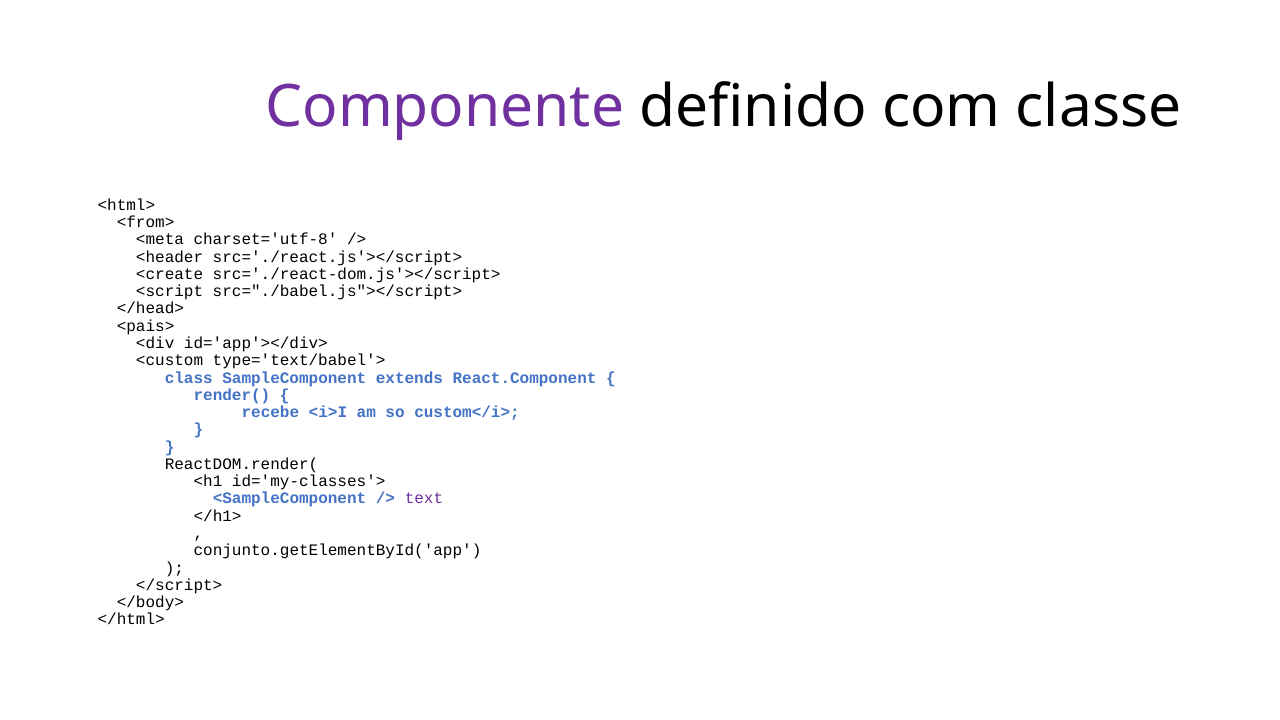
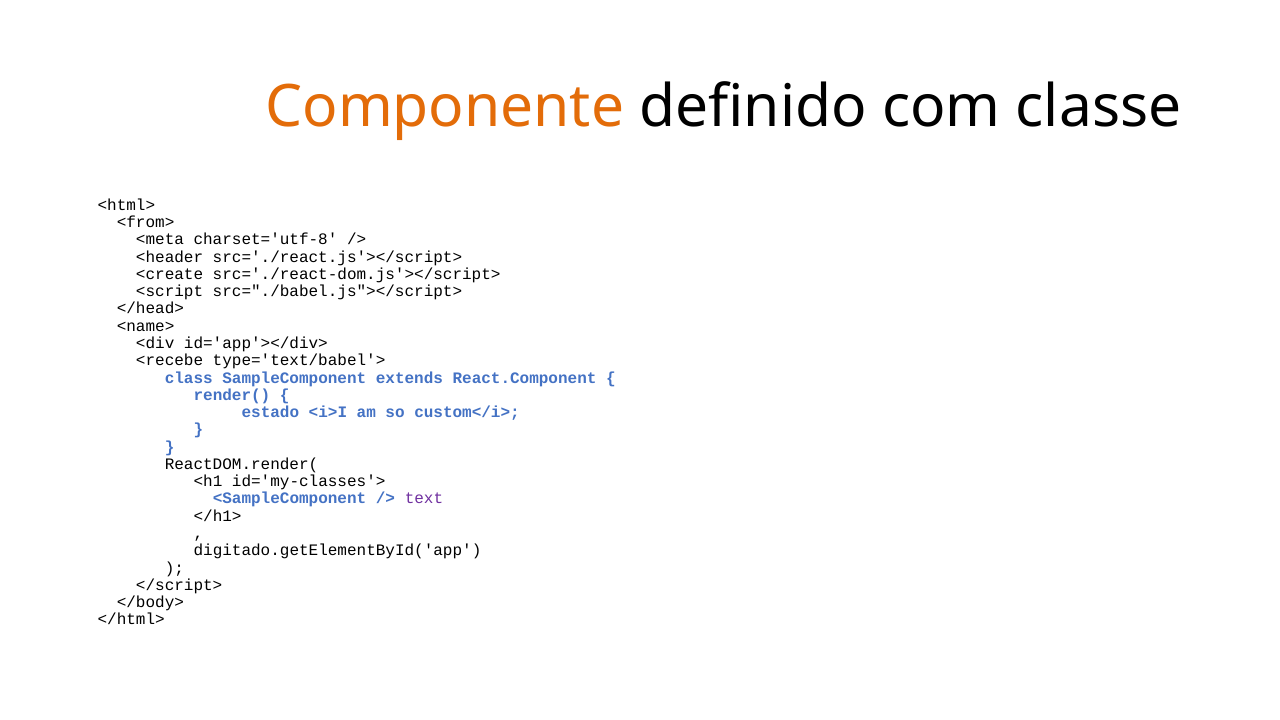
Componente colour: purple -> orange
<pais>: <pais> -> <name>
<custom: <custom -> <recebe
recebe: recebe -> estado
conjunto.getElementById('app: conjunto.getElementById('app -> digitado.getElementById('app
